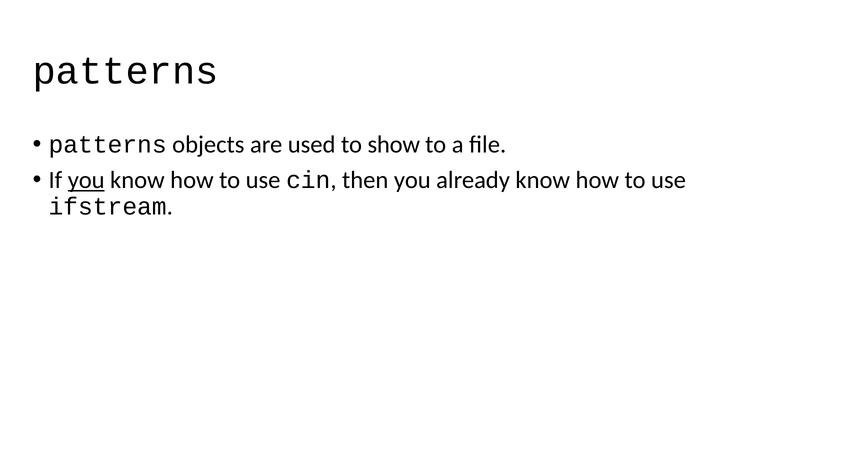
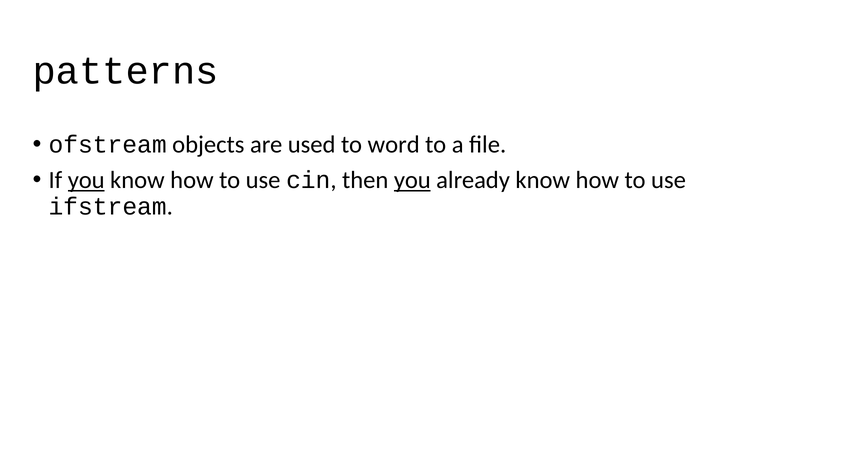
patterns at (108, 144): patterns -> ofstream
show: show -> word
you at (412, 180) underline: none -> present
